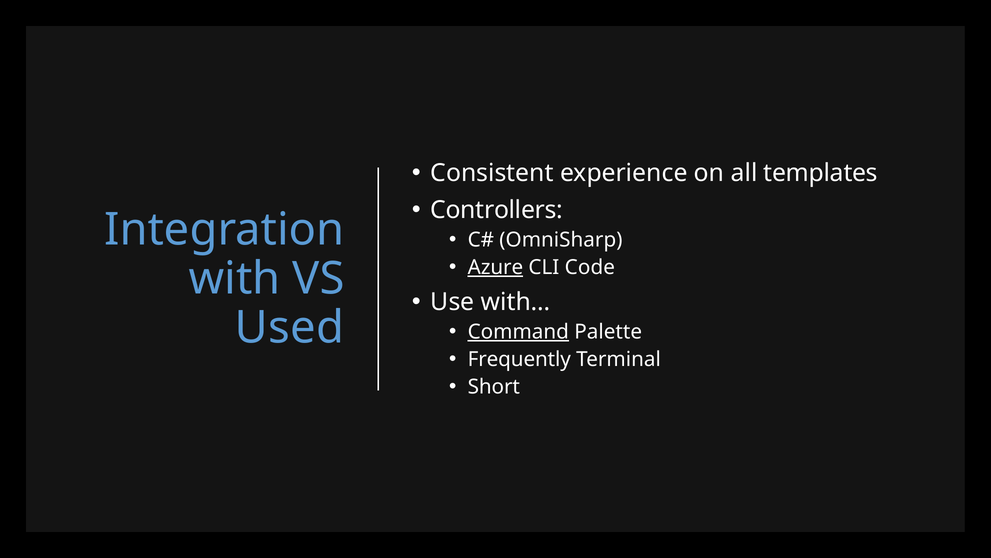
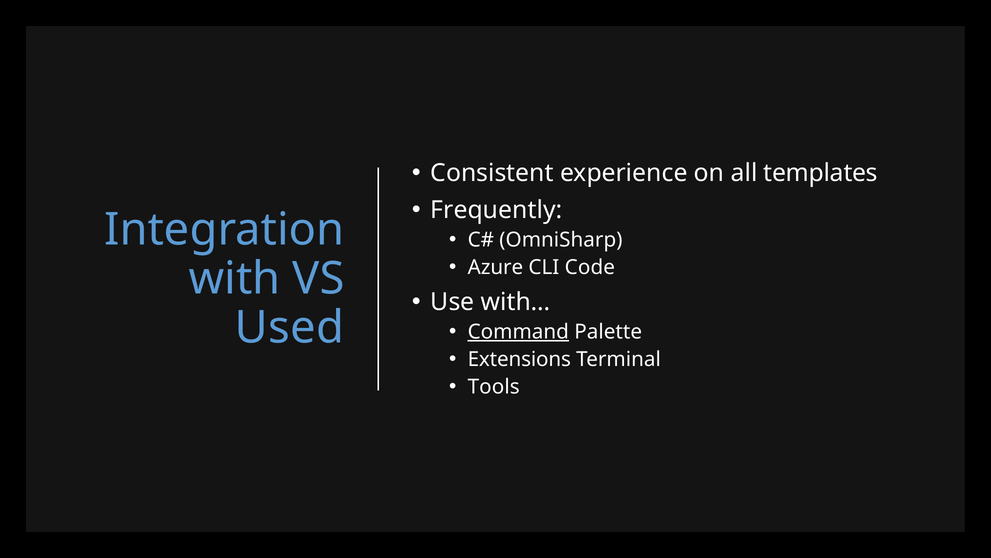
Controllers: Controllers -> Frequently
Azure underline: present -> none
Frequently: Frequently -> Extensions
Short: Short -> Tools
